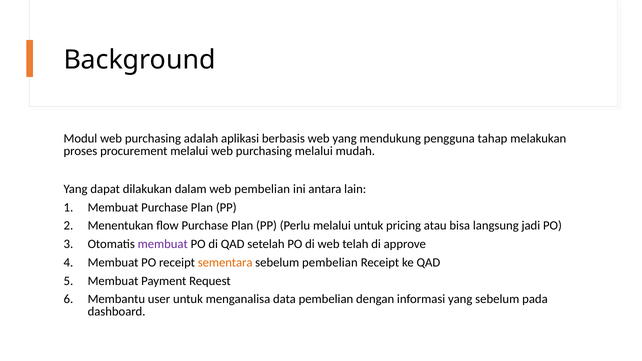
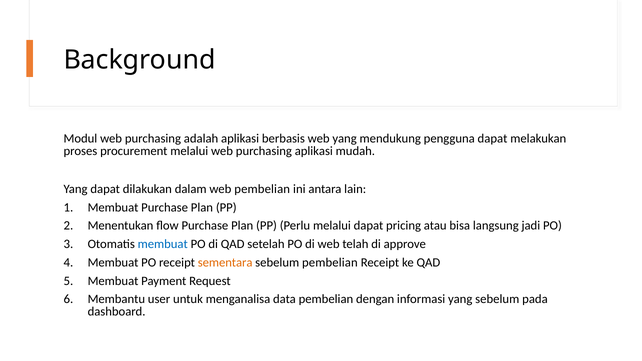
pengguna tahap: tahap -> dapat
purchasing melalui: melalui -> aplikasi
melalui untuk: untuk -> dapat
membuat at (163, 244) colour: purple -> blue
